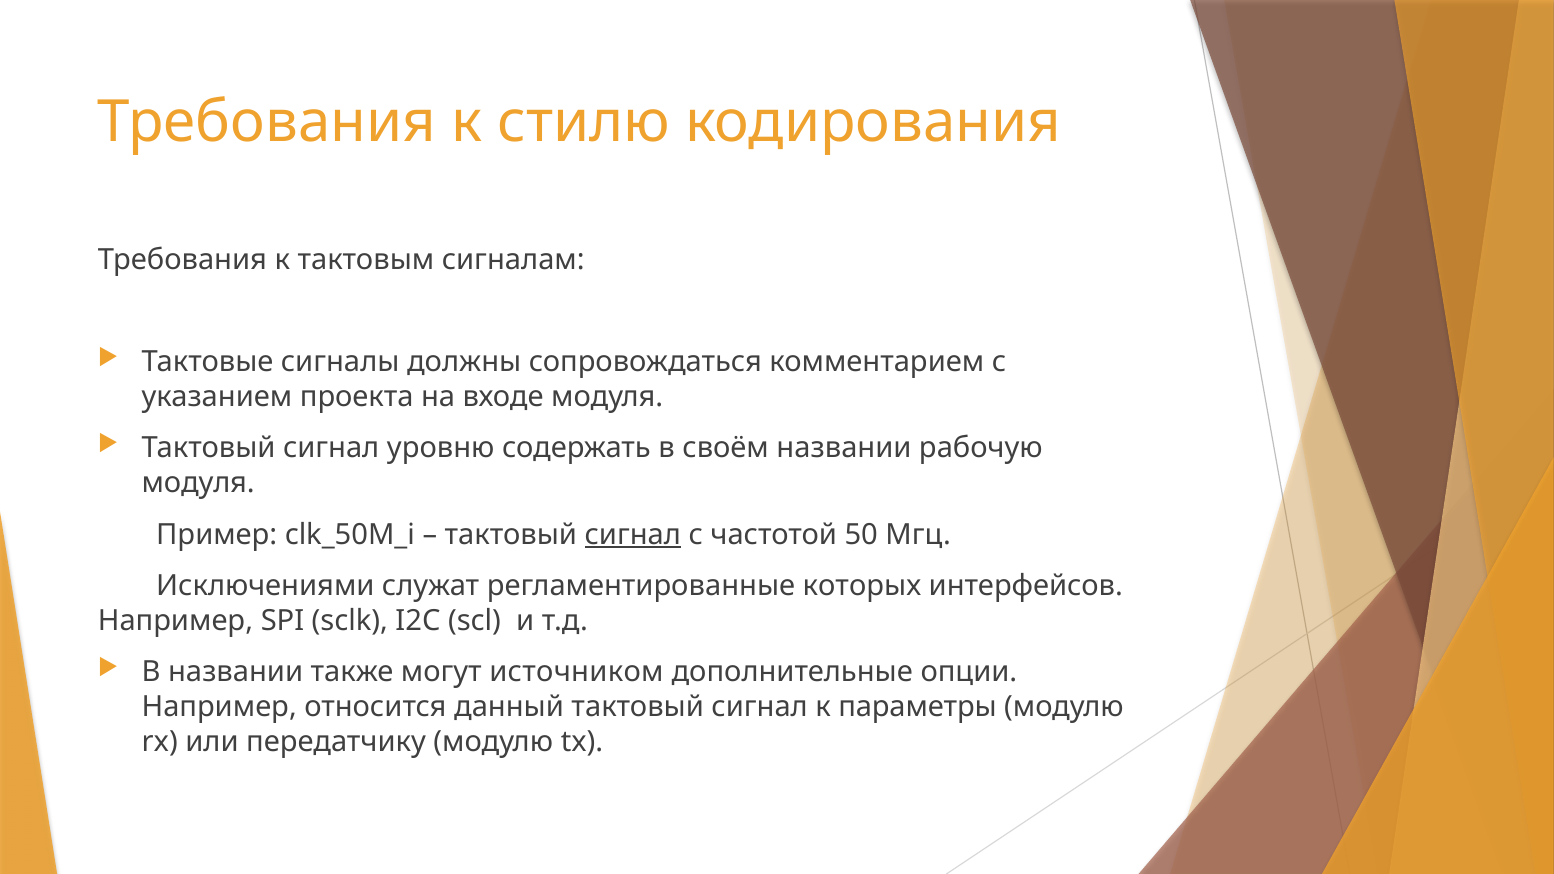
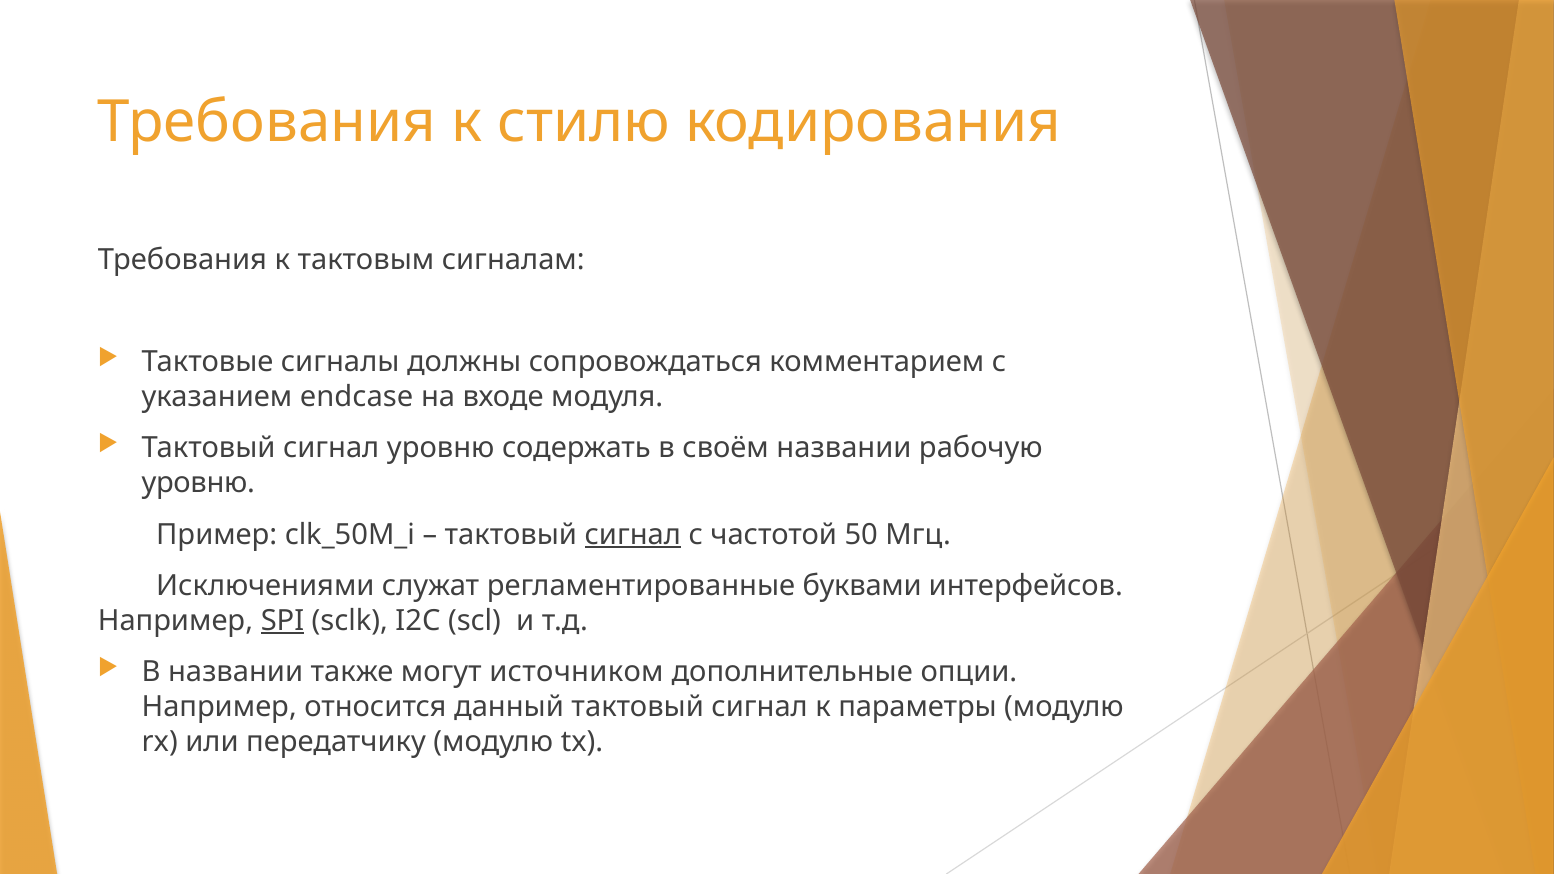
проекта: проекта -> endcase
модуля at (198, 483): модуля -> уровню
которых: которых -> буквами
SPI underline: none -> present
